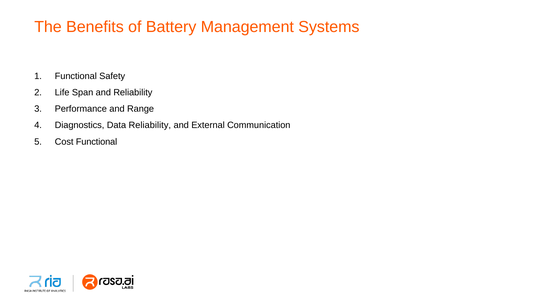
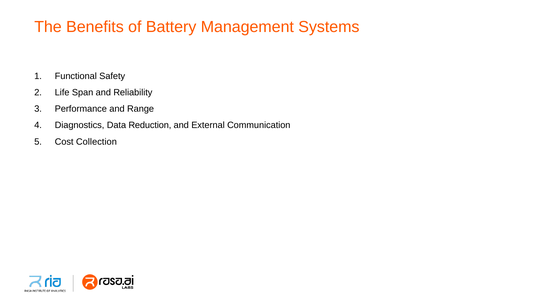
Data Reliability: Reliability -> Reduction
Cost Functional: Functional -> Collection
